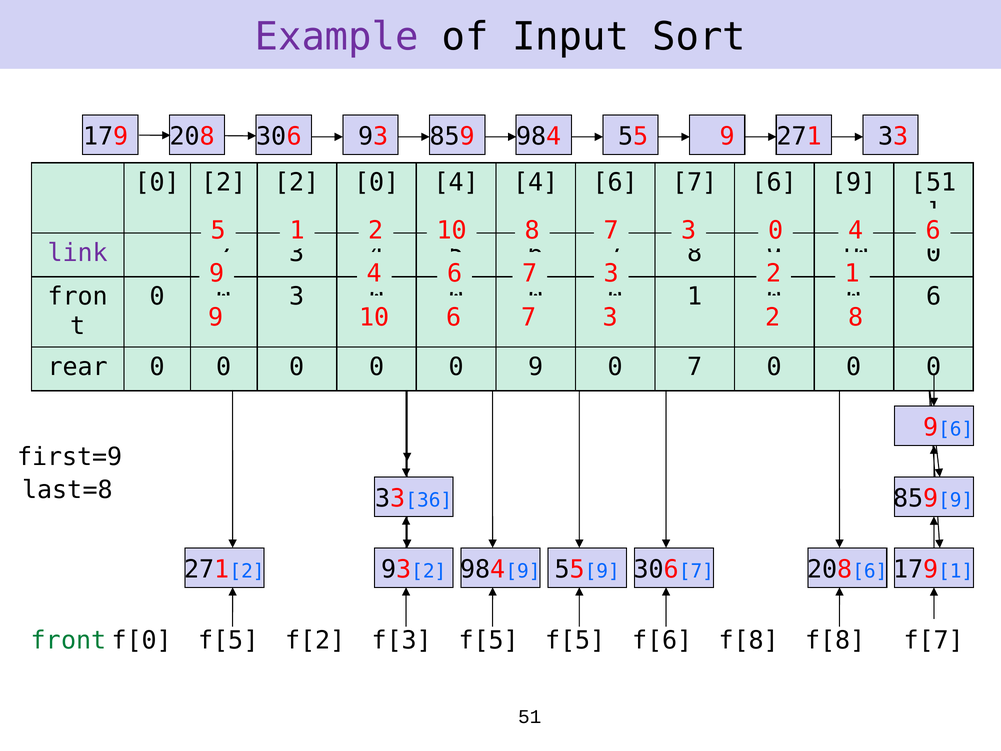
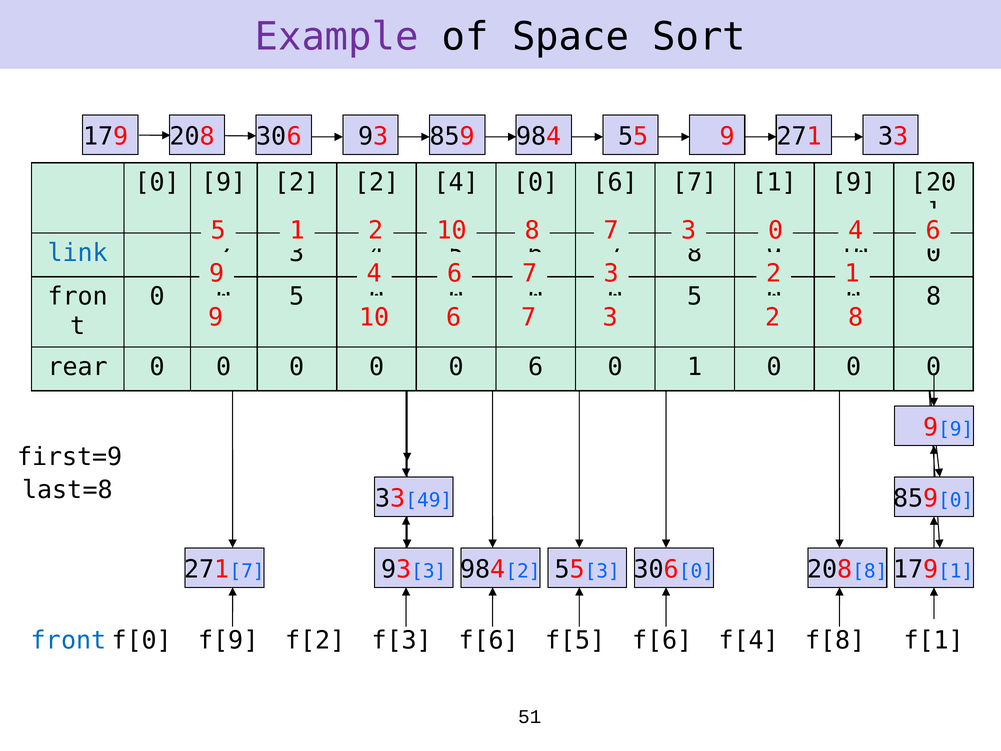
Input: Input -> Space
0 2: 2 -> 9
0 at (377, 183): 0 -> 2
4 at (536, 183): 4 -> 0
7 6: 6 -> 1
9 51: 51 -> 20
link colour: purple -> blue
3 at (297, 297): 3 -> 5
1 at (695, 297): 1 -> 5
6 at (934, 297): 6 -> 8
9 at (536, 367): 9 -> 6
7 at (695, 367): 7 -> 1
6 at (956, 429): 6 -> 9
36: 36 -> 49
859 9: 9 -> 0
271 2: 2 -> 7
93 2: 2 -> 3
984 9: 9 -> 2
9 at (602, 571): 9 -> 3
306 7: 7 -> 0
208 6: 6 -> 8
f[0 f[5: f[5 -> f[9
f[3 f[5: f[5 -> f[6
f[6 f[8: f[8 -> f[4
f[7: f[7 -> f[1
front colour: green -> blue
